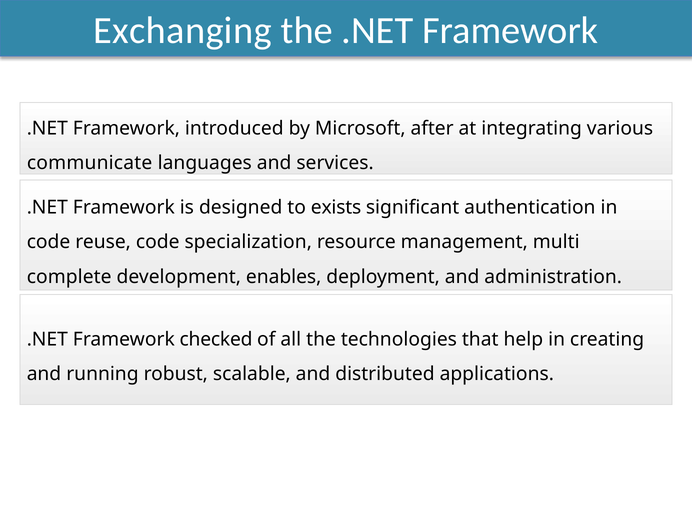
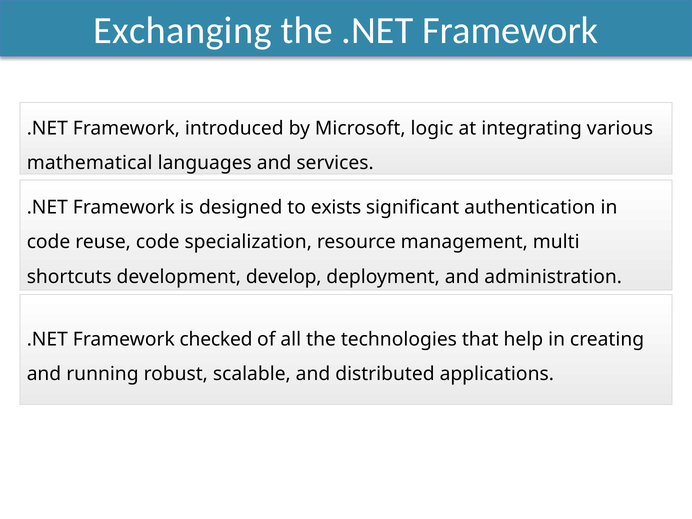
after: after -> logic
communicate: communicate -> mathematical
complete: complete -> shortcuts
enables: enables -> develop
